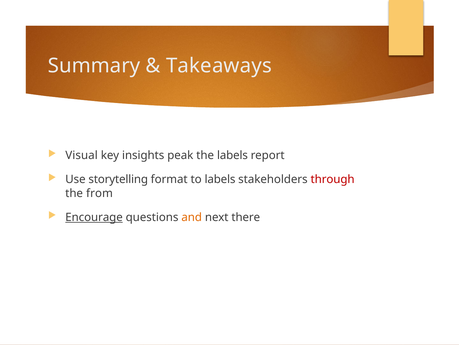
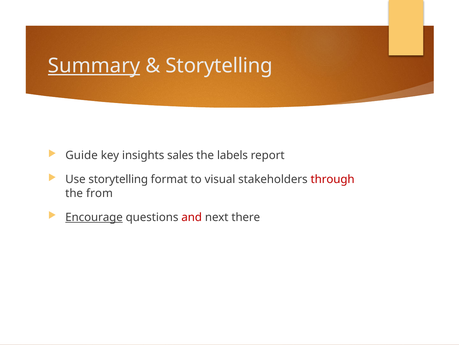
Summary underline: none -> present
Takeaways at (219, 66): Takeaways -> Storytelling
Visual: Visual -> Guide
peak: peak -> sales
to labels: labels -> visual
and colour: orange -> red
